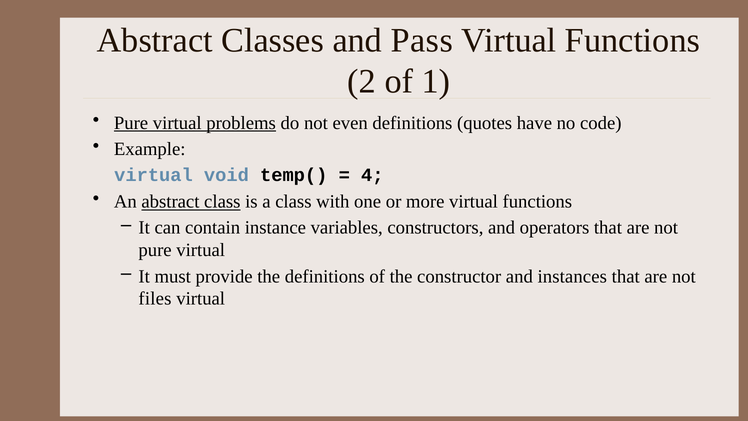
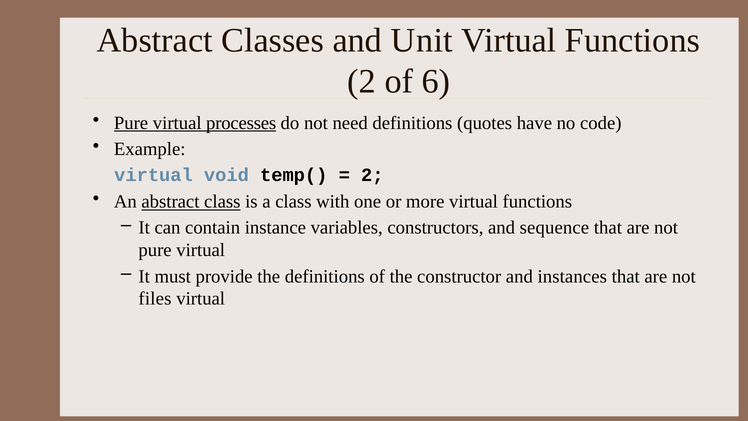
Pass: Pass -> Unit
1: 1 -> 6
problems: problems -> processes
even: even -> need
4 at (372, 175): 4 -> 2
operators: operators -> sequence
